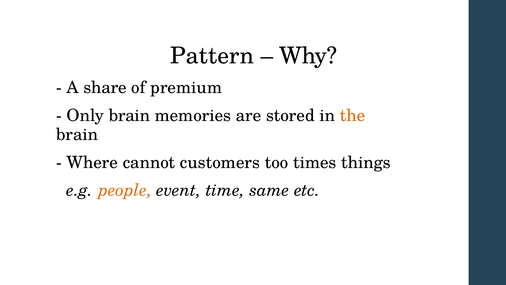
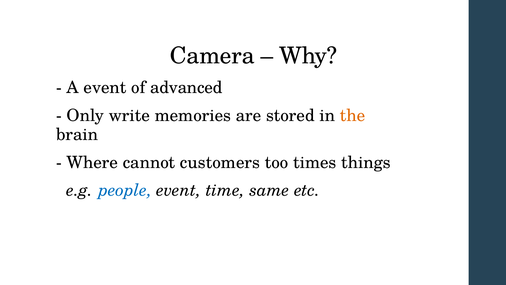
Pattern: Pattern -> Camera
A share: share -> event
premium: premium -> advanced
Only brain: brain -> write
people colour: orange -> blue
